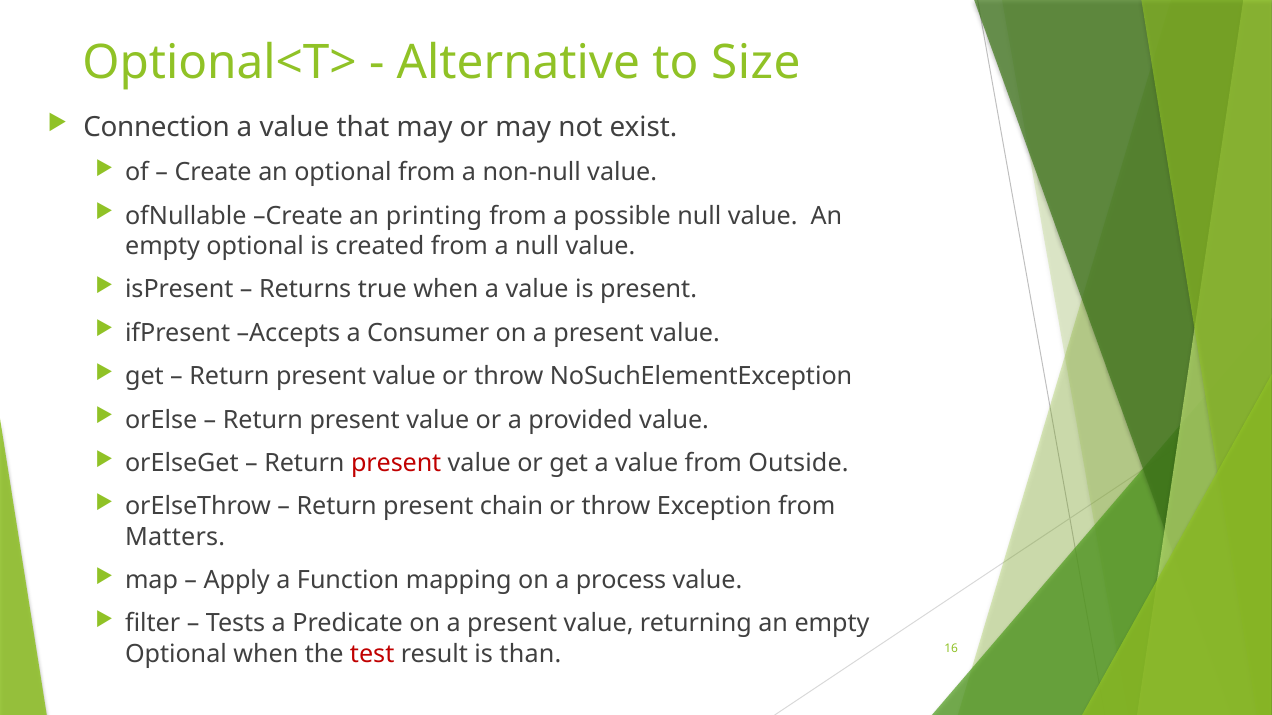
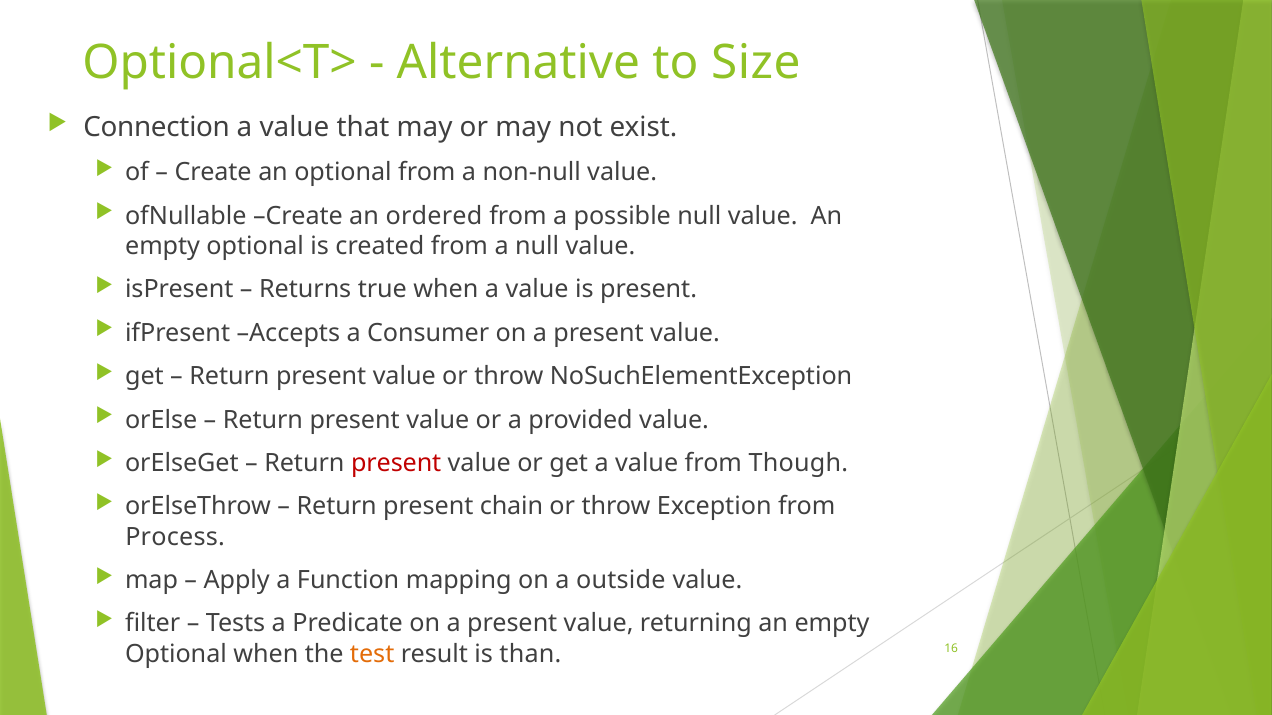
printing: printing -> ordered
Outside: Outside -> Though
Matters: Matters -> Process
process: process -> outside
test colour: red -> orange
